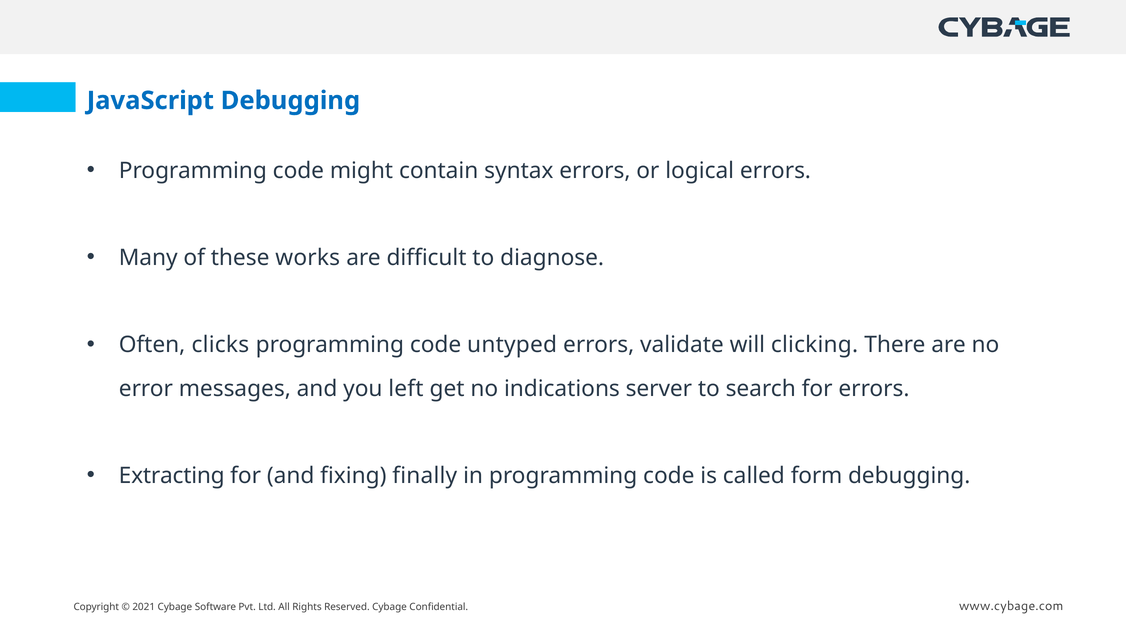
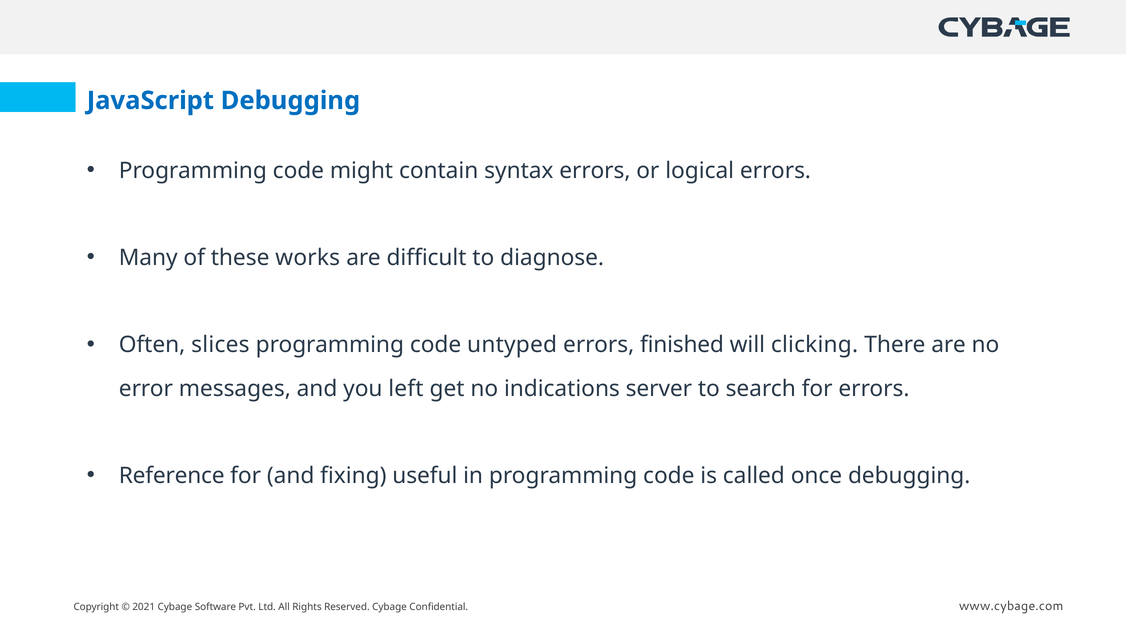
clicks: clicks -> slices
validate: validate -> finished
Extracting: Extracting -> Reference
finally: finally -> useful
form: form -> once
